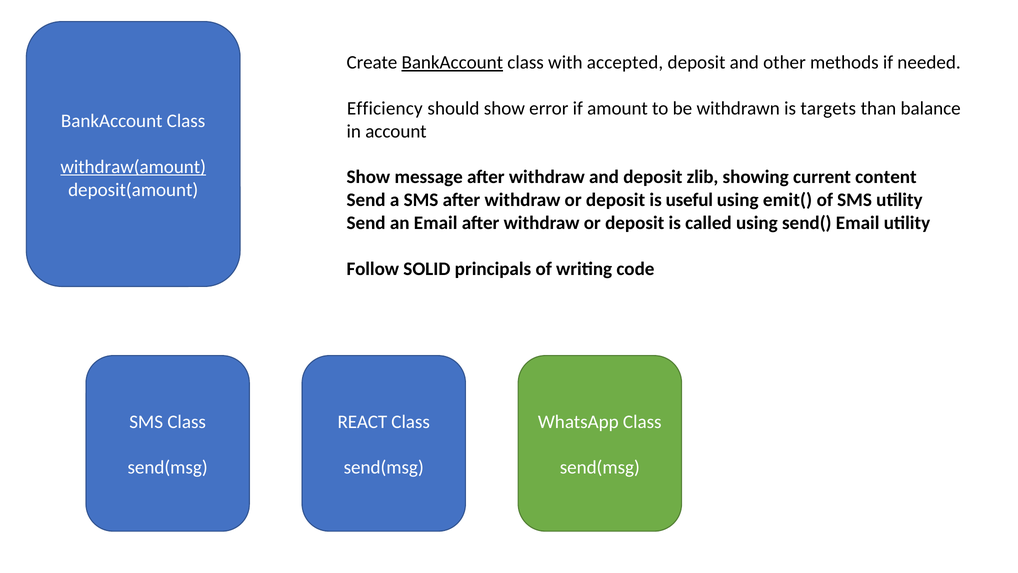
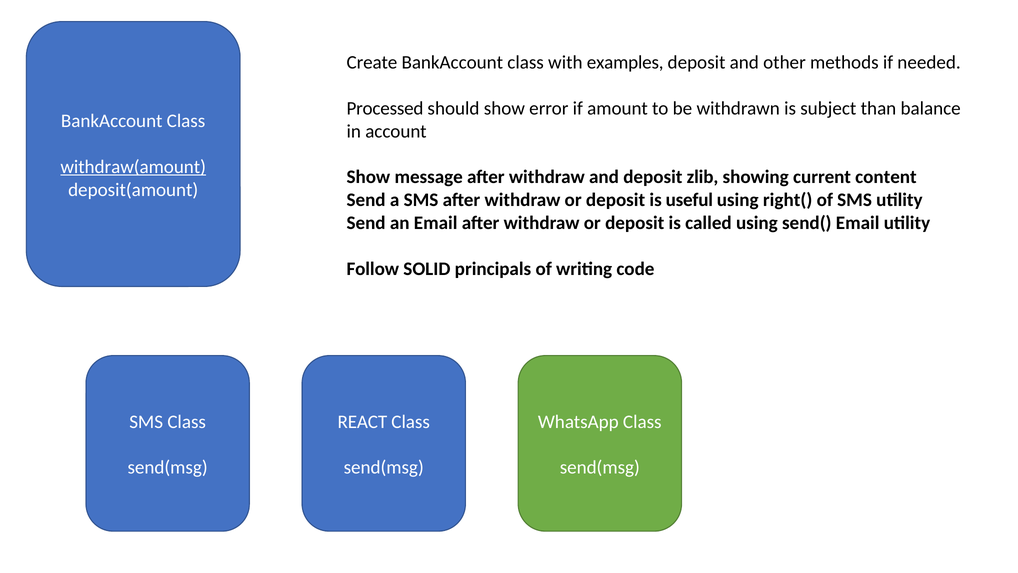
BankAccount at (452, 63) underline: present -> none
accepted: accepted -> examples
Efficiency: Efficiency -> Processed
targets: targets -> subject
emit(: emit( -> right(
